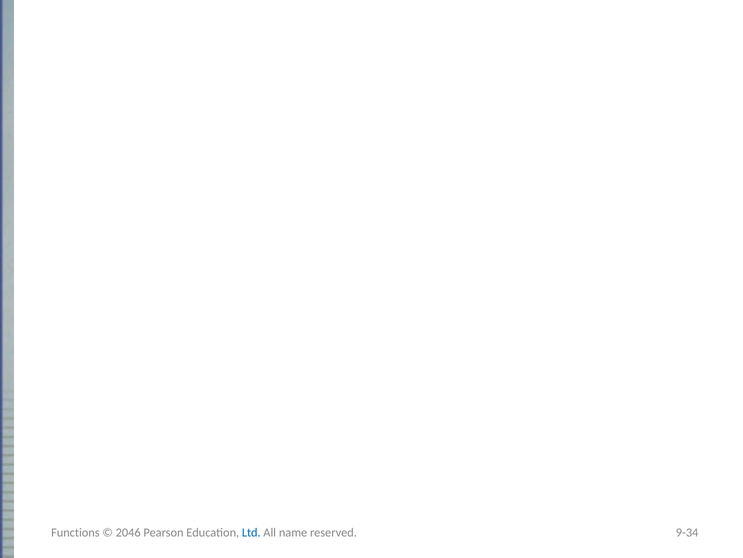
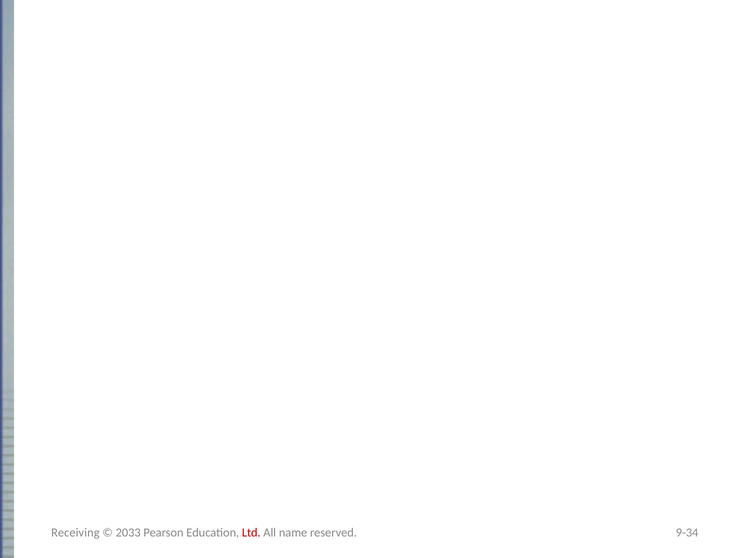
Functions: Functions -> Receiving
2046: 2046 -> 2033
Ltd colour: blue -> red
